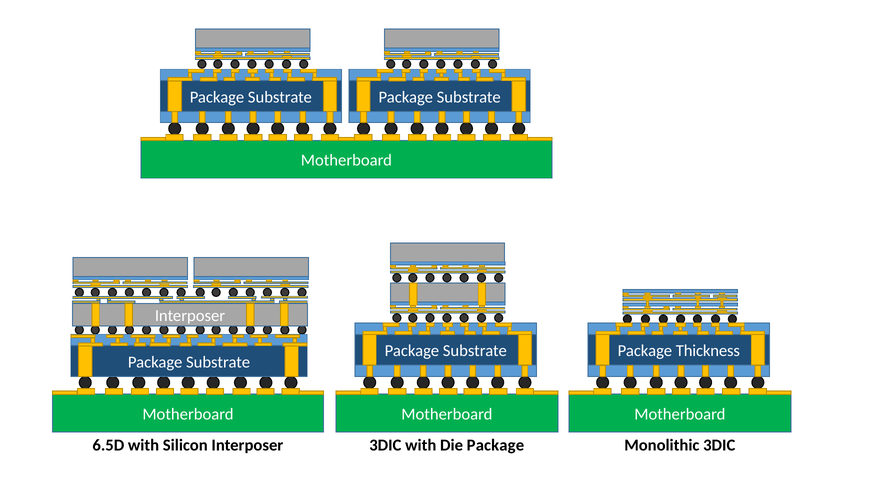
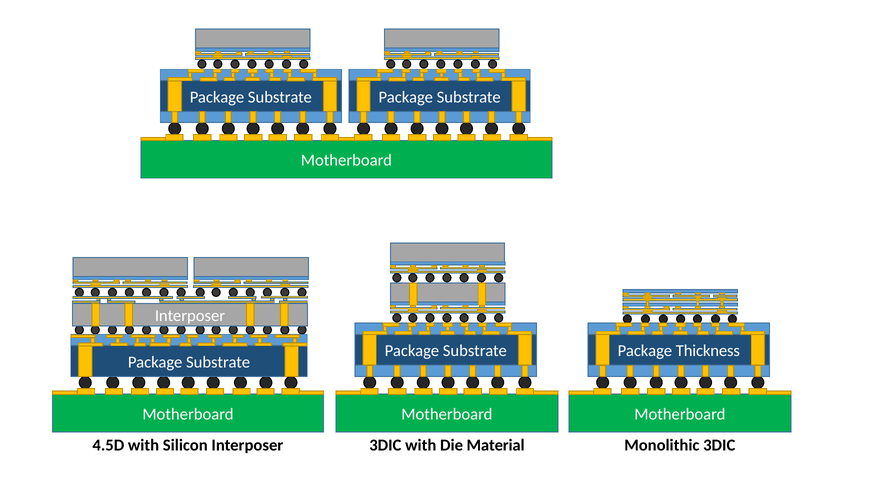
6.5D: 6.5D -> 4.5D
Die Package: Package -> Material
